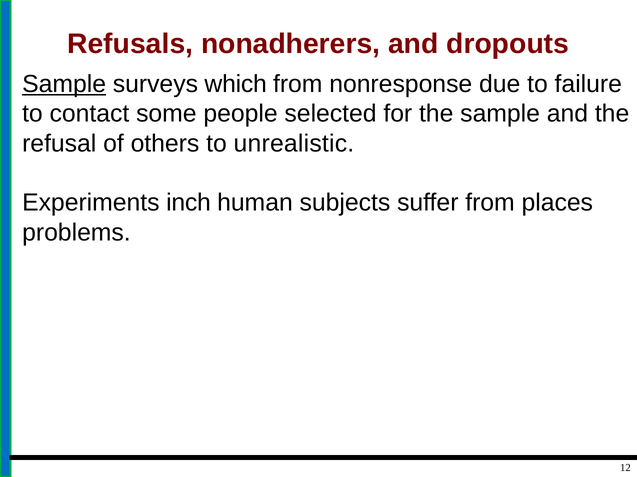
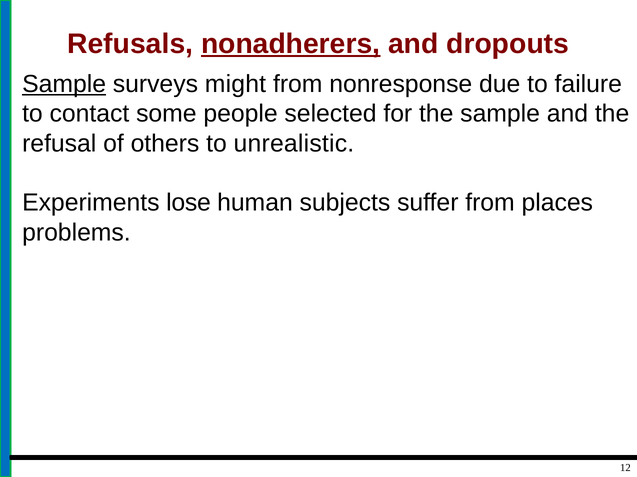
nonadherers underline: none -> present
which: which -> might
inch: inch -> lose
